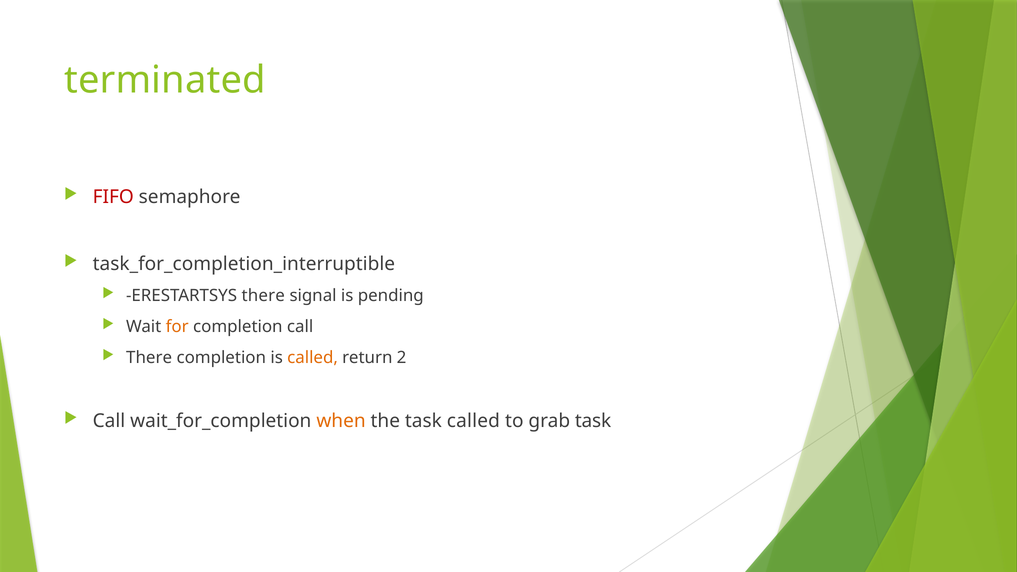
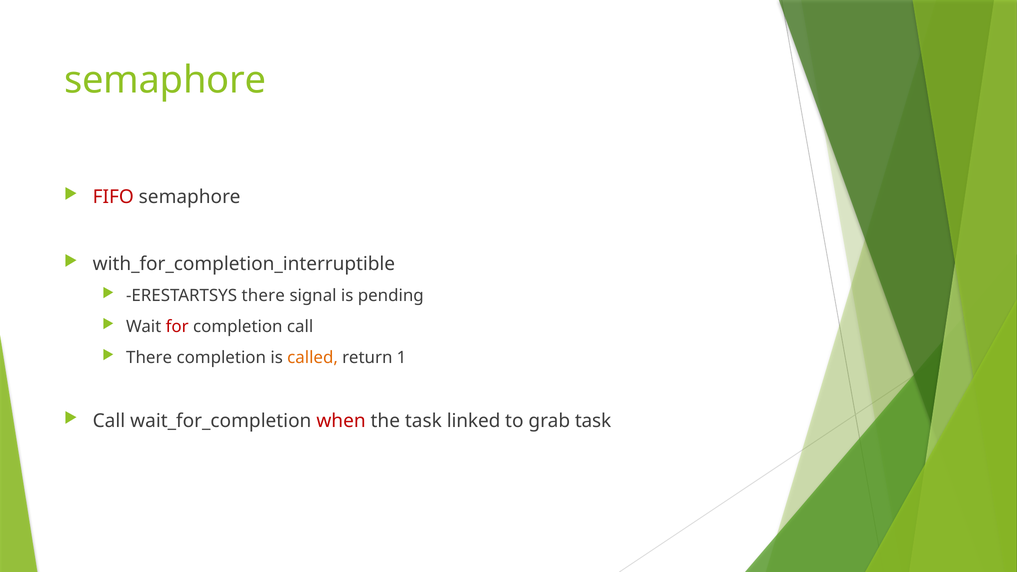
terminated at (165, 80): terminated -> semaphore
task_for_completion_interruptible: task_for_completion_interruptible -> with_for_completion_interruptible
for colour: orange -> red
2: 2 -> 1
when colour: orange -> red
task called: called -> linked
